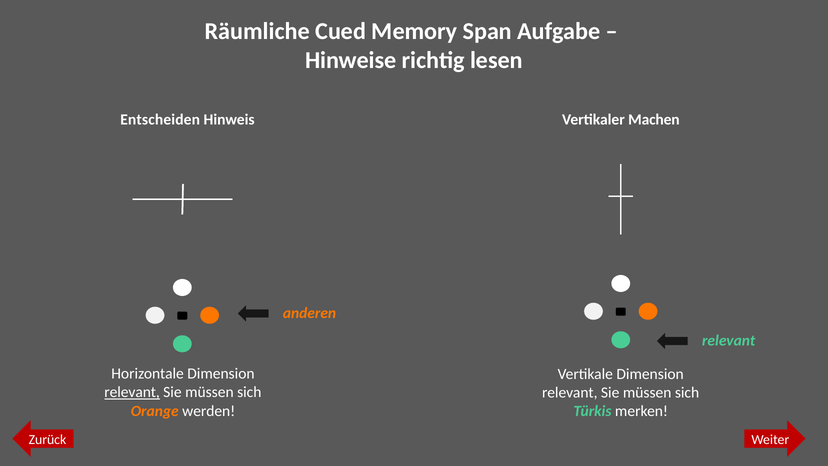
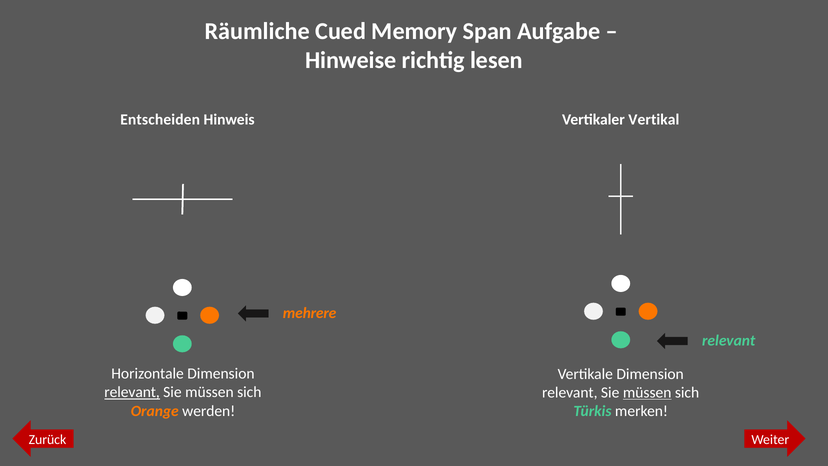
Machen: Machen -> Vertikal
anderen: anderen -> mehrere
müssen at (647, 392) underline: none -> present
